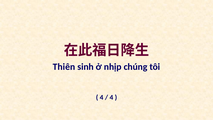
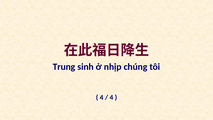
Thiên: Thiên -> Trung
